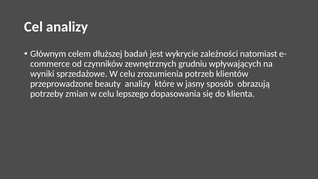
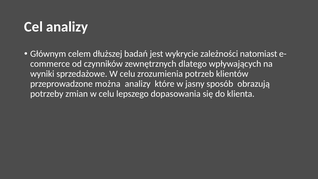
grudniu: grudniu -> dlatego
beauty: beauty -> można
